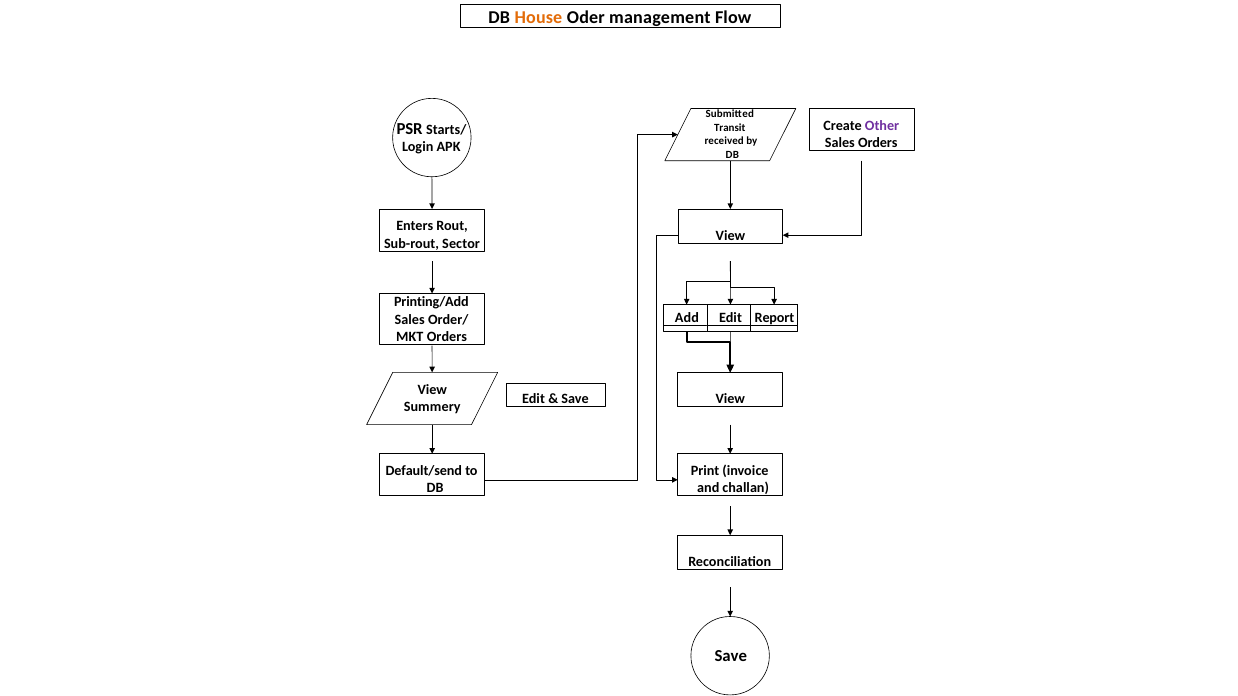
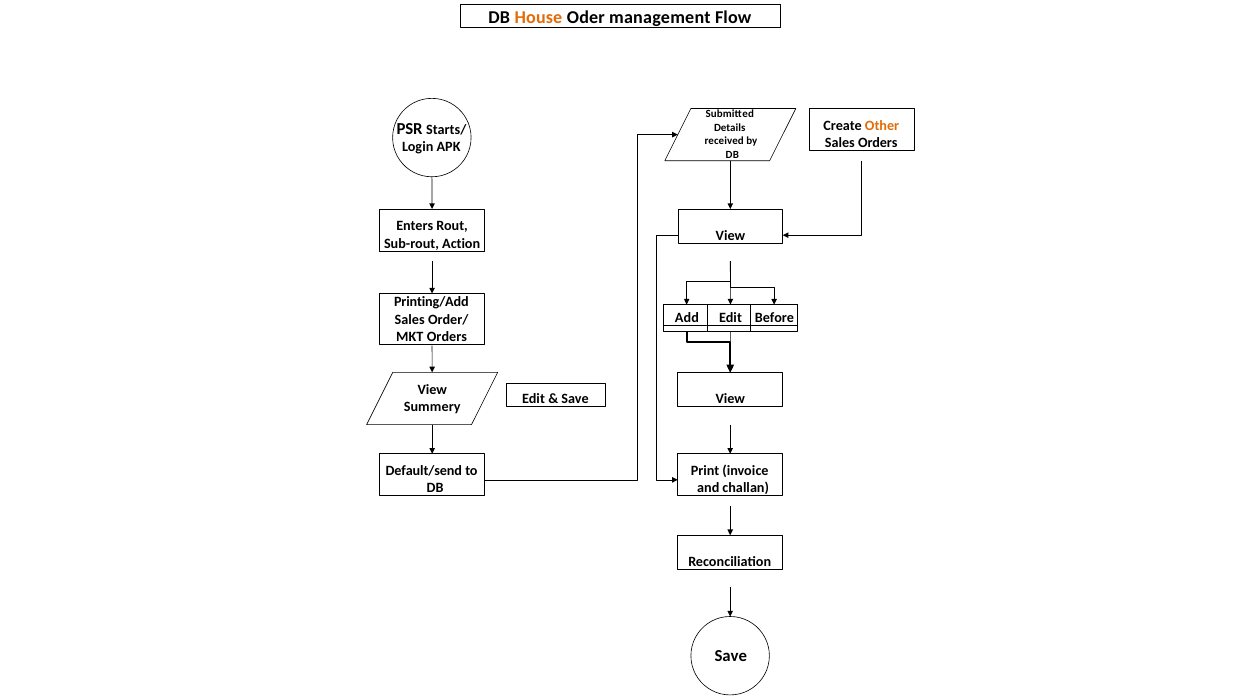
Other colour: purple -> orange
Transit: Transit -> Details
Sector: Sector -> Action
Report: Report -> Before
